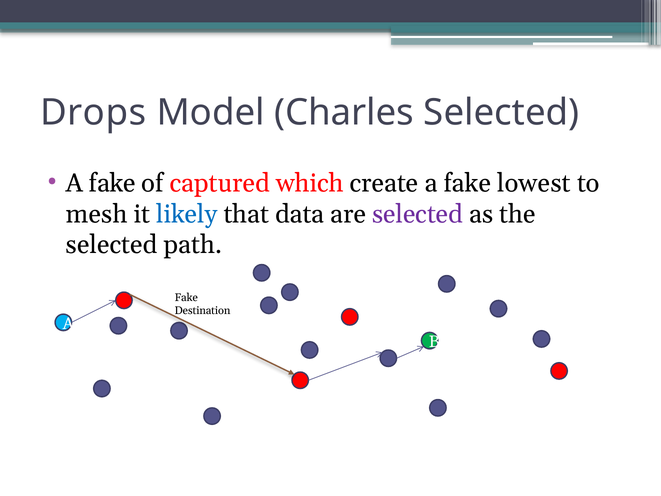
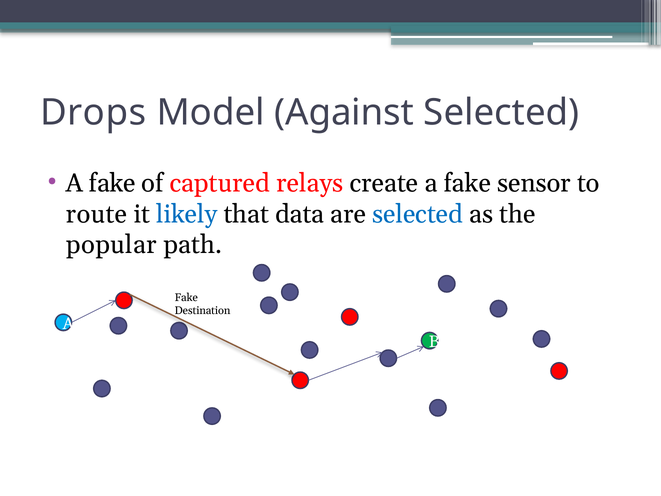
Charles: Charles -> Against
which: which -> relays
lowest: lowest -> sensor
mesh: mesh -> route
selected at (418, 214) colour: purple -> blue
selected at (112, 245): selected -> popular
